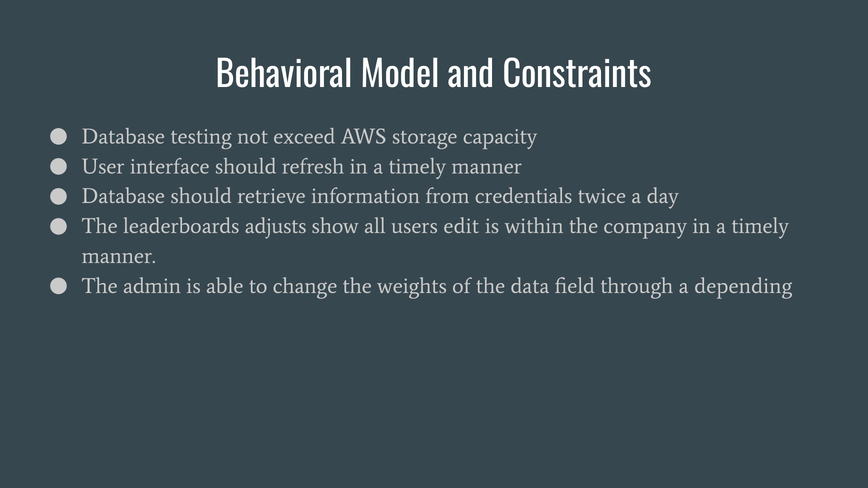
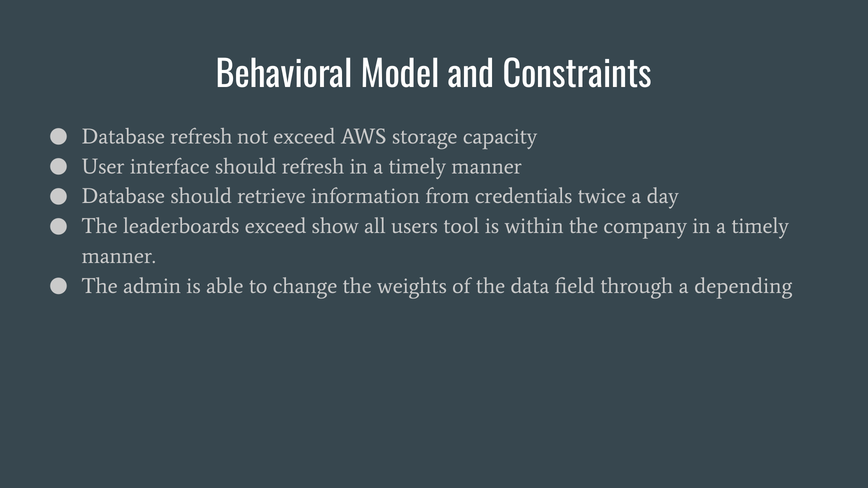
Database testing: testing -> refresh
leaderboards adjusts: adjusts -> exceed
edit: edit -> tool
